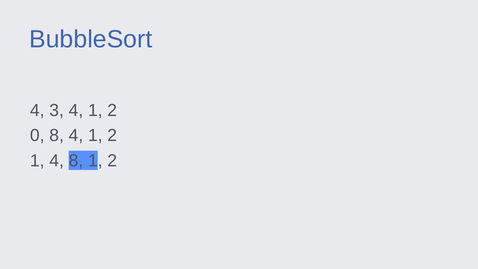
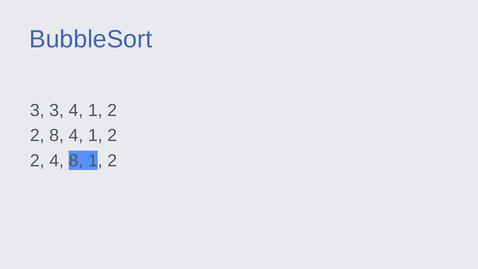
4 at (37, 110): 4 -> 3
0 at (37, 135): 0 -> 2
1 at (37, 161): 1 -> 2
